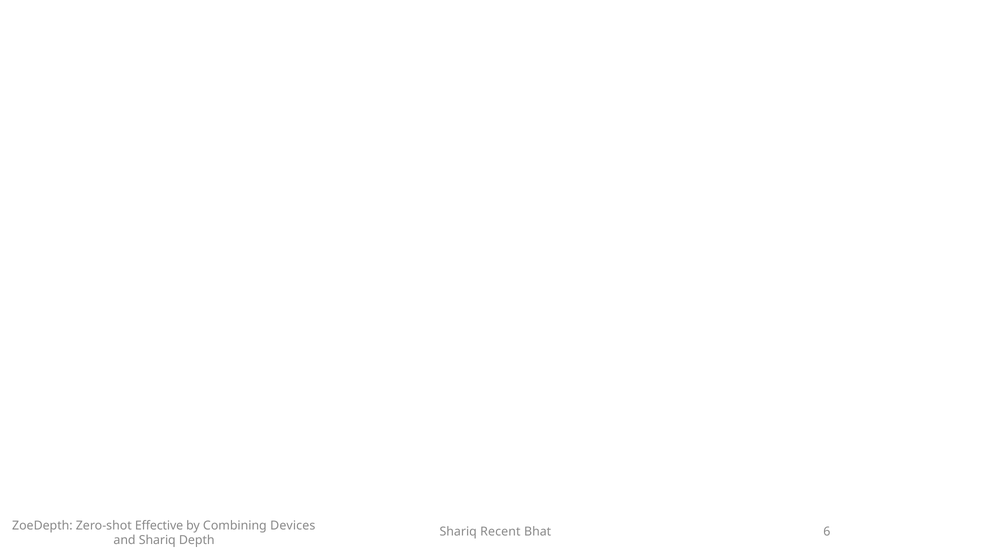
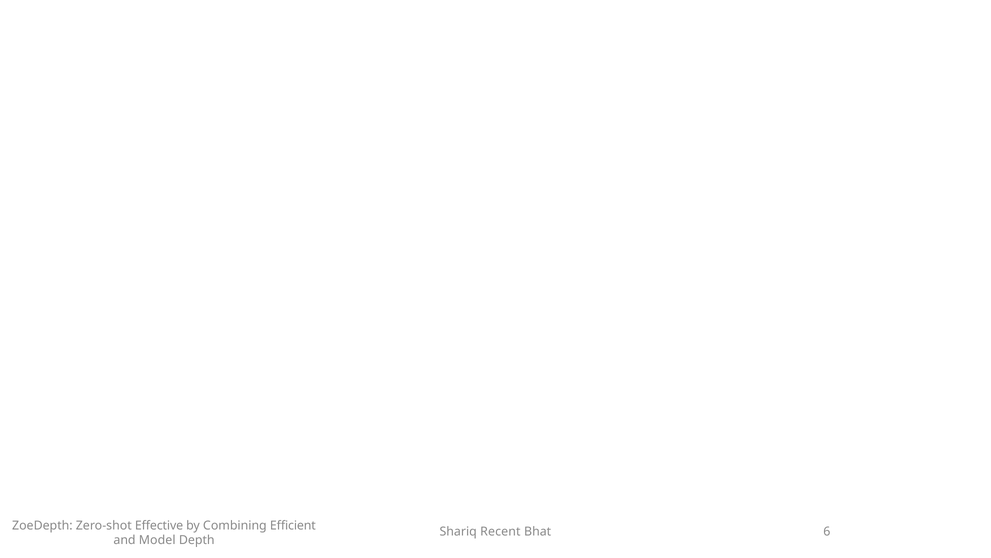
Devices: Devices -> Efficient
and Shariq: Shariq -> Model
